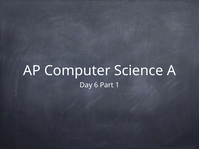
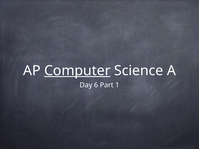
Computer underline: none -> present
